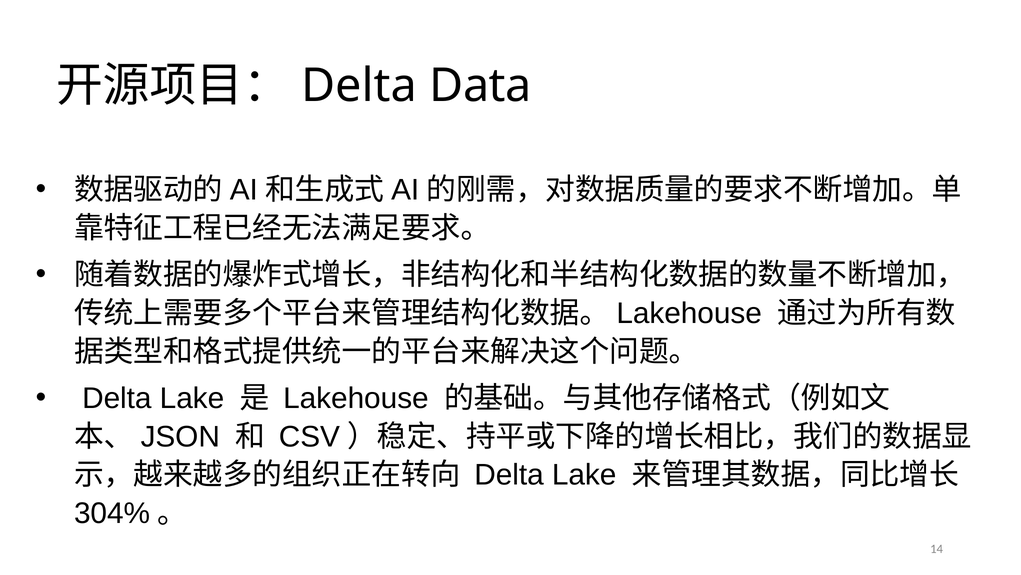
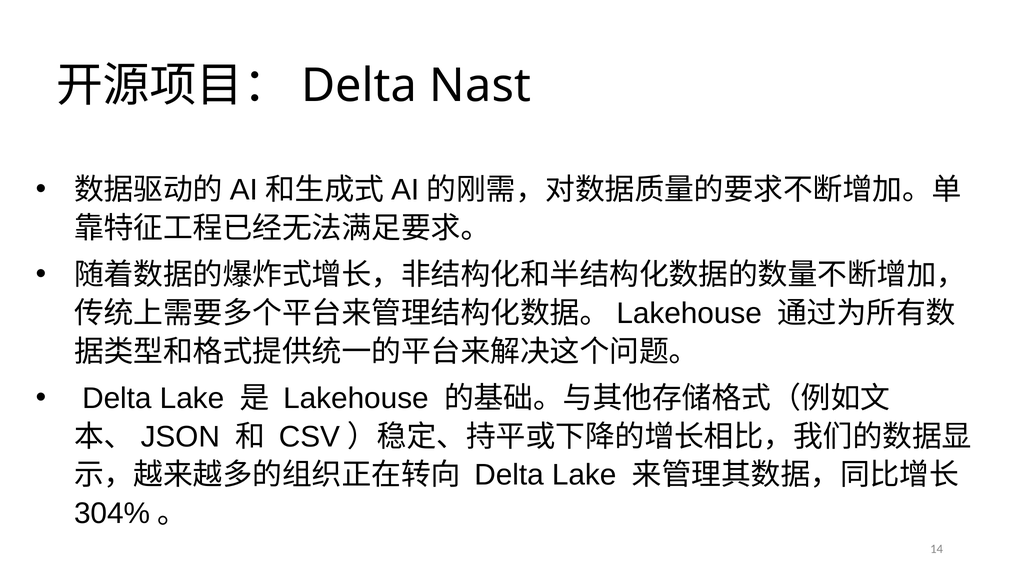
Data: Data -> Nast
